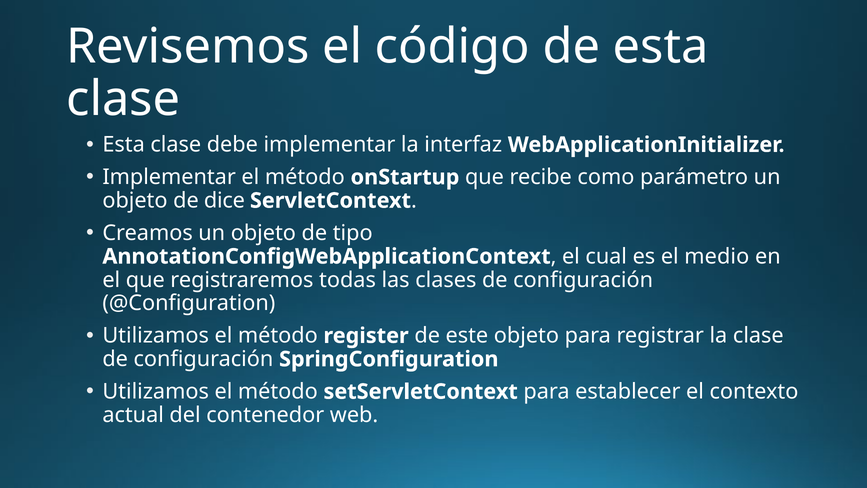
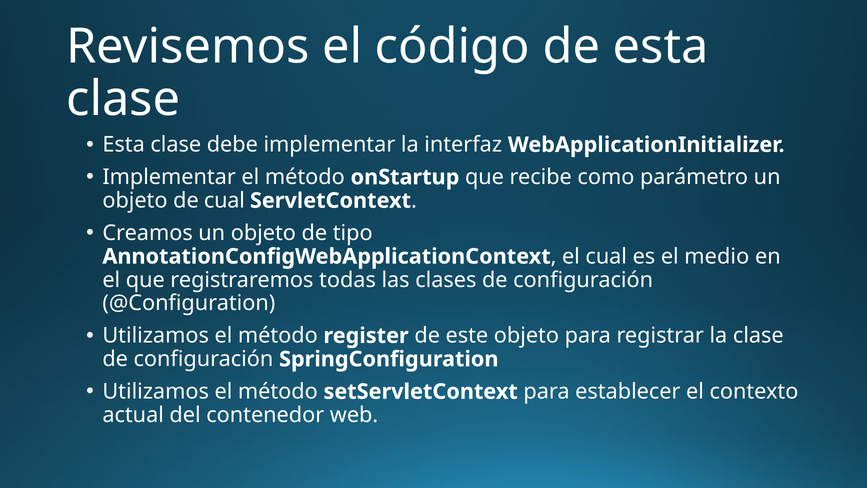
de dice: dice -> cual
